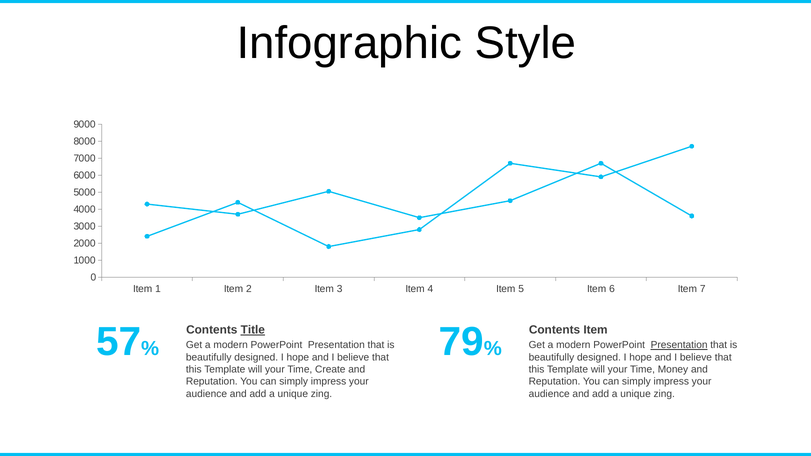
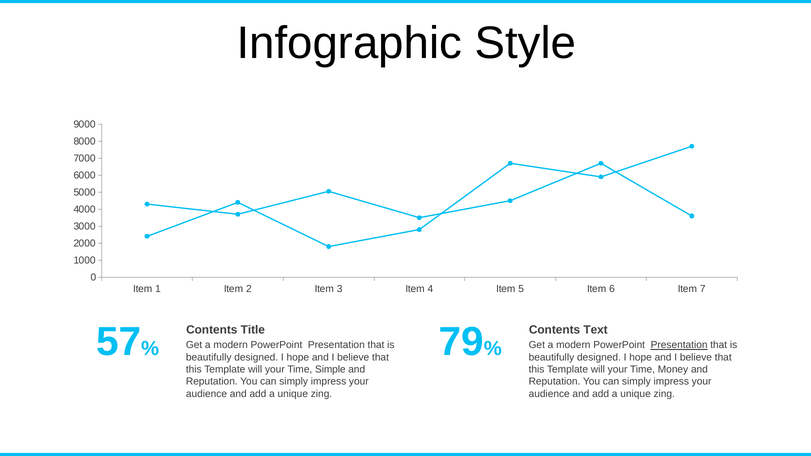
Title underline: present -> none
Contents Item: Item -> Text
Create: Create -> Simple
